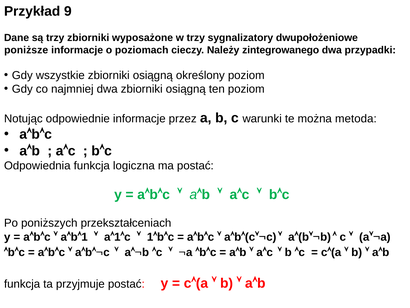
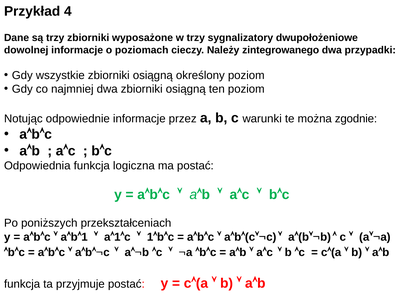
9: 9 -> 4
poniższe: poniższe -> dowolnej
metoda: metoda -> zgodnie
